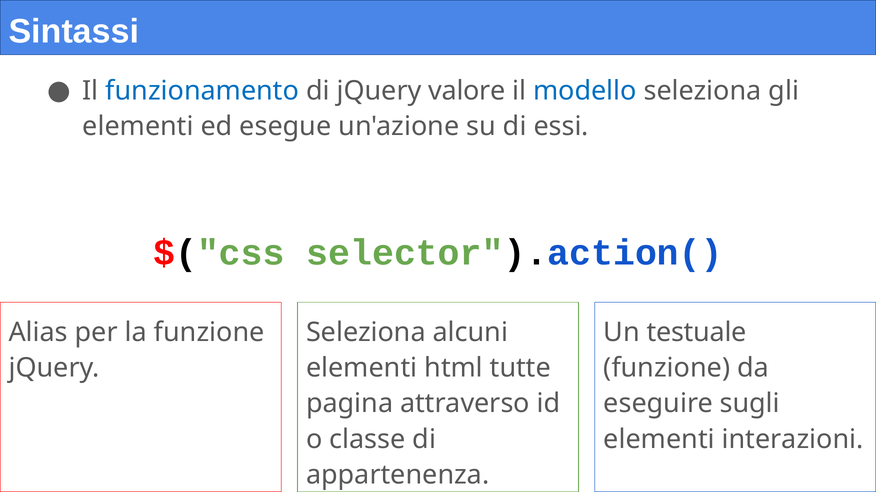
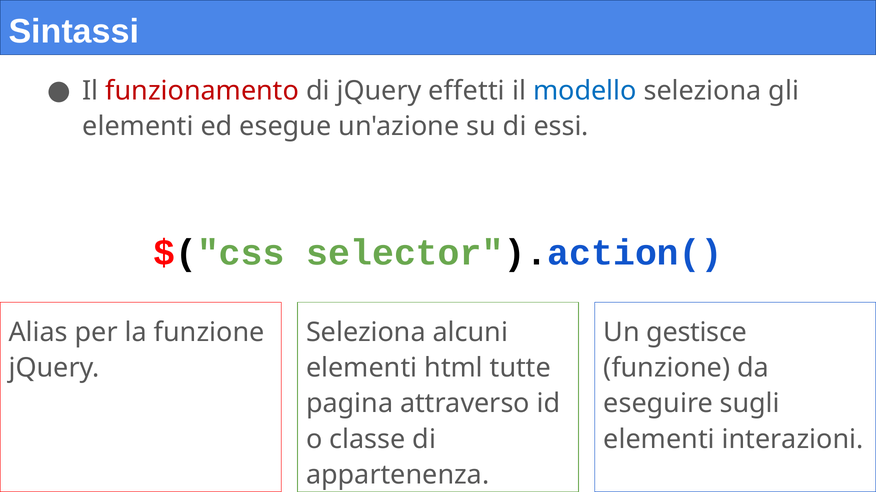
funzionamento colour: blue -> red
valore: valore -> effetti
testuale: testuale -> gestisce
